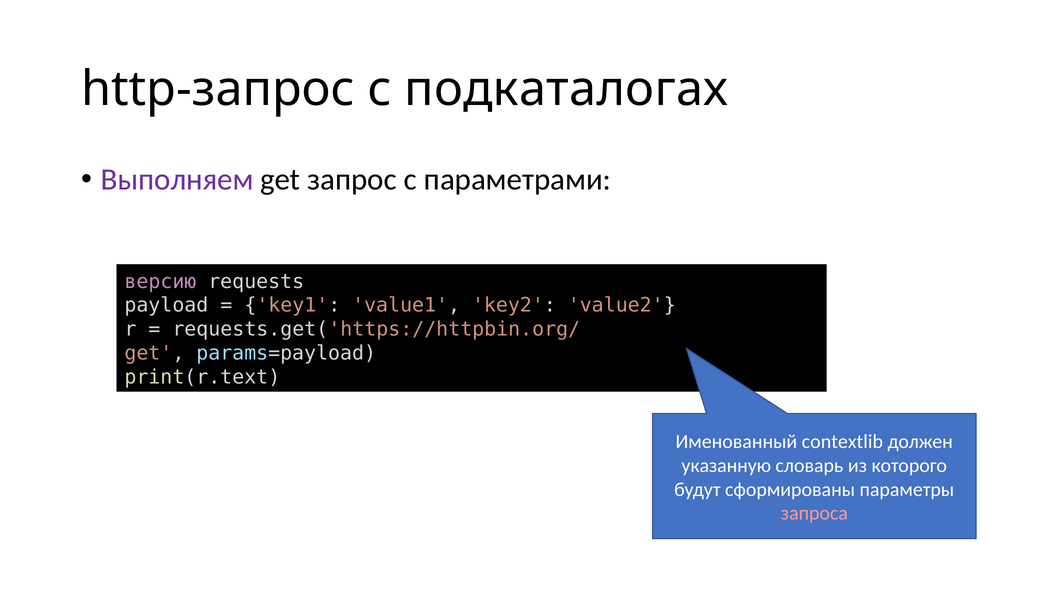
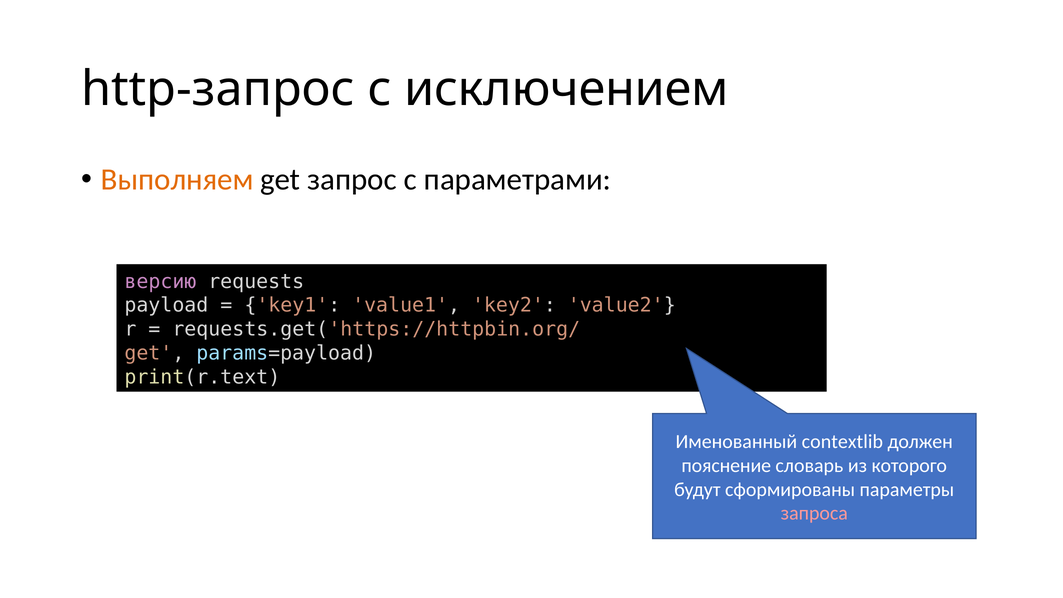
подкаталогах: подкаталогах -> исключением
Выполняем colour: purple -> orange
указанную: указанную -> пояснение
